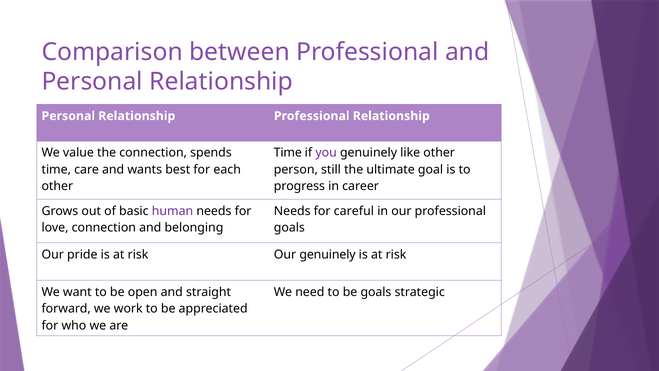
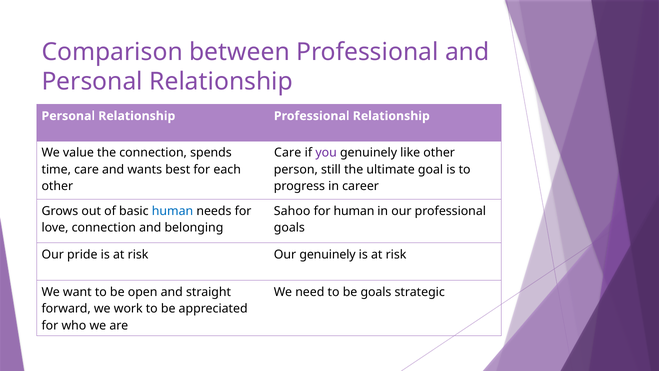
Time at (288, 152): Time -> Care
human at (173, 211) colour: purple -> blue
Needs at (292, 211): Needs -> Sahoo
for careful: careful -> human
